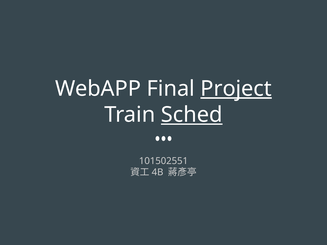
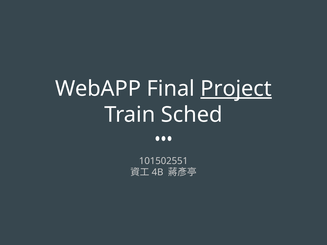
Sched underline: present -> none
